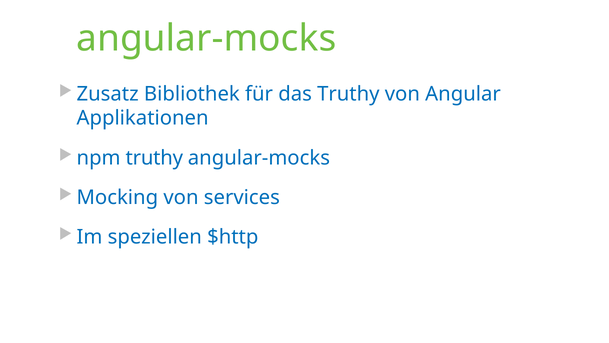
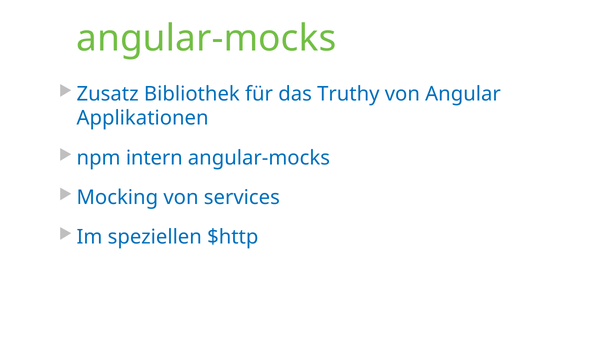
npm truthy: truthy -> intern
